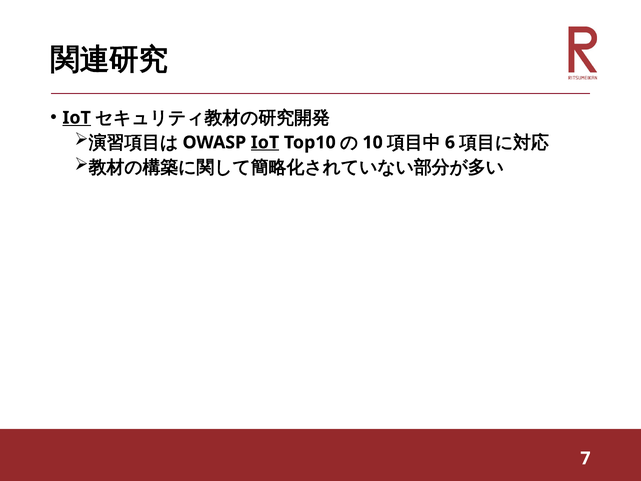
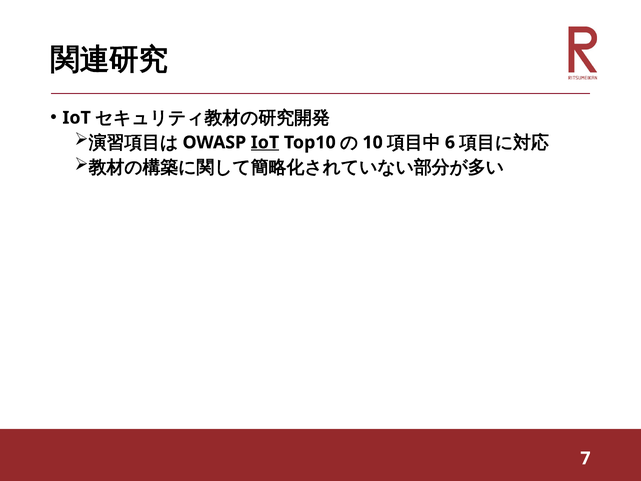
IoT at (77, 118) underline: present -> none
